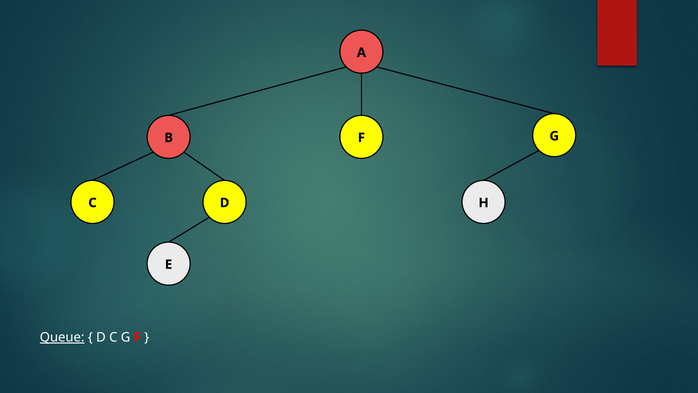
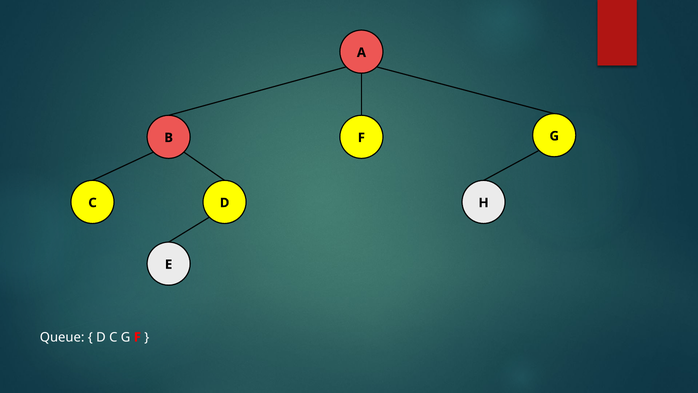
Queue underline: present -> none
